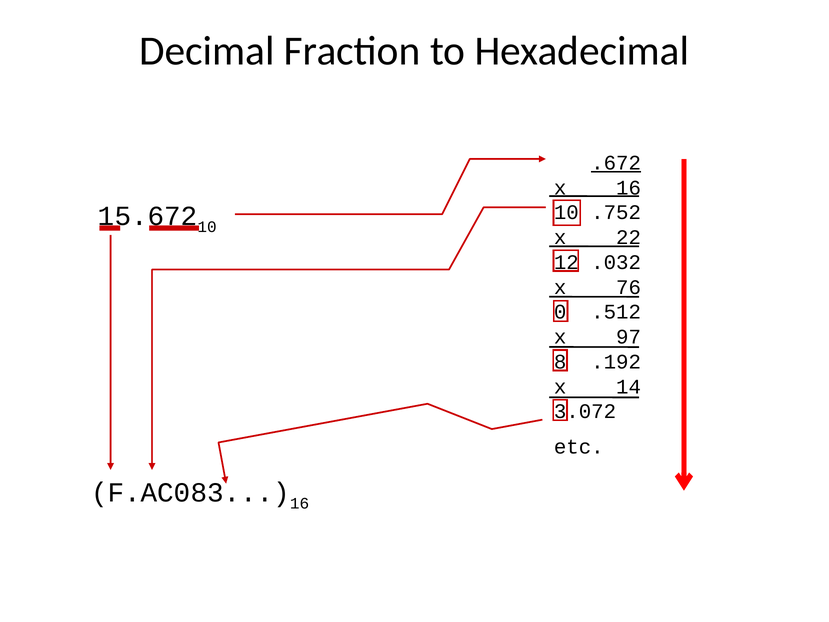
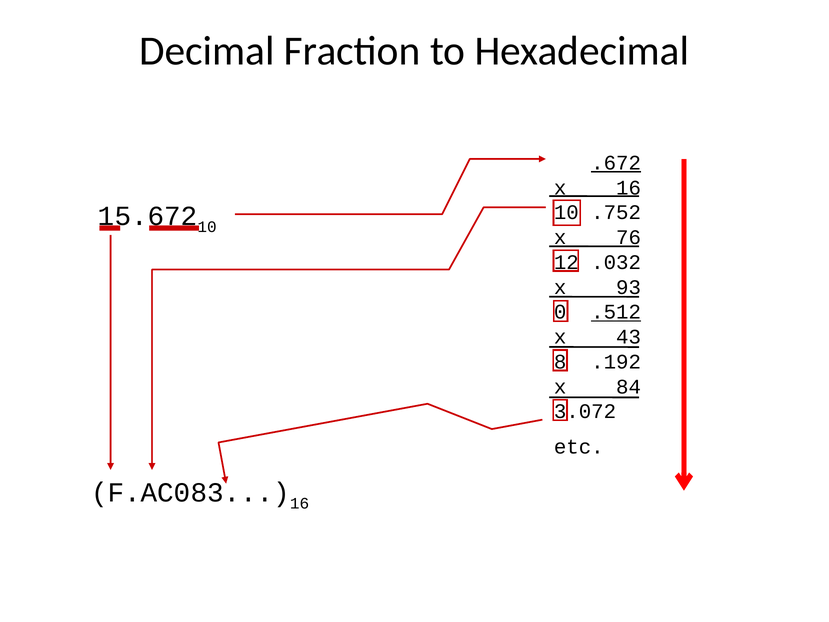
22: 22 -> 76
76: 76 -> 93
.512 underline: none -> present
97: 97 -> 43
14: 14 -> 84
